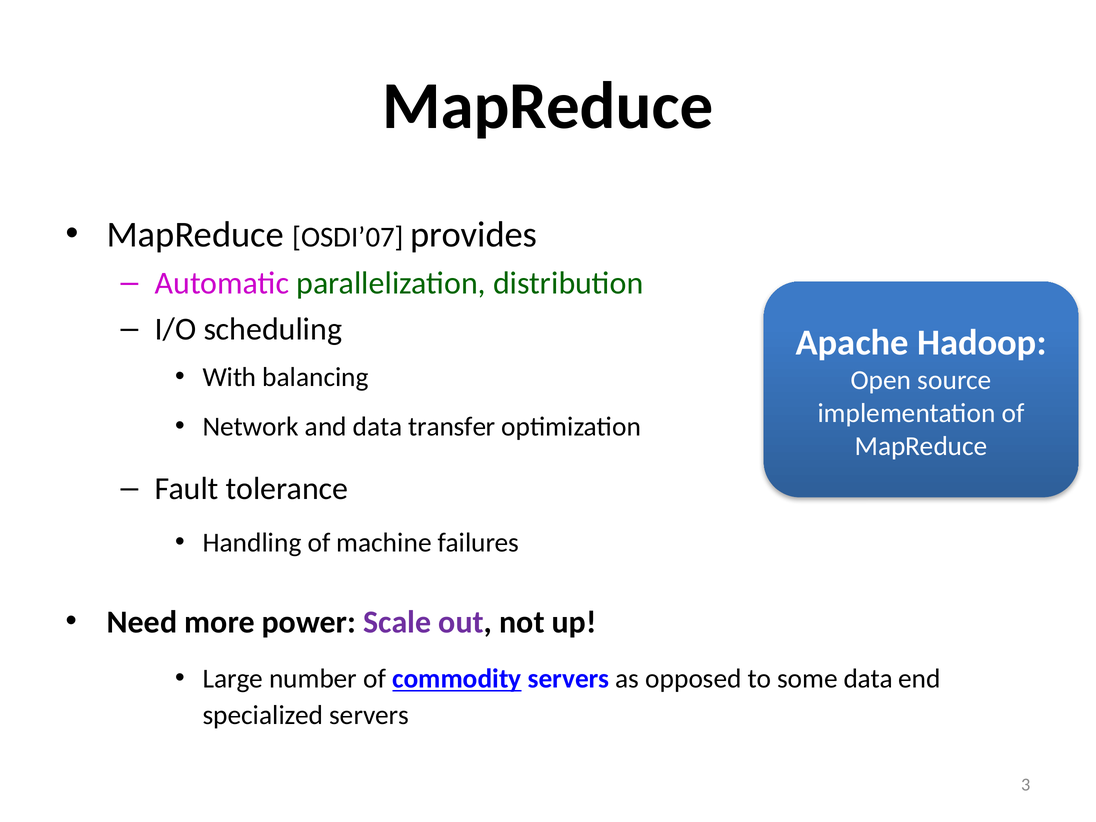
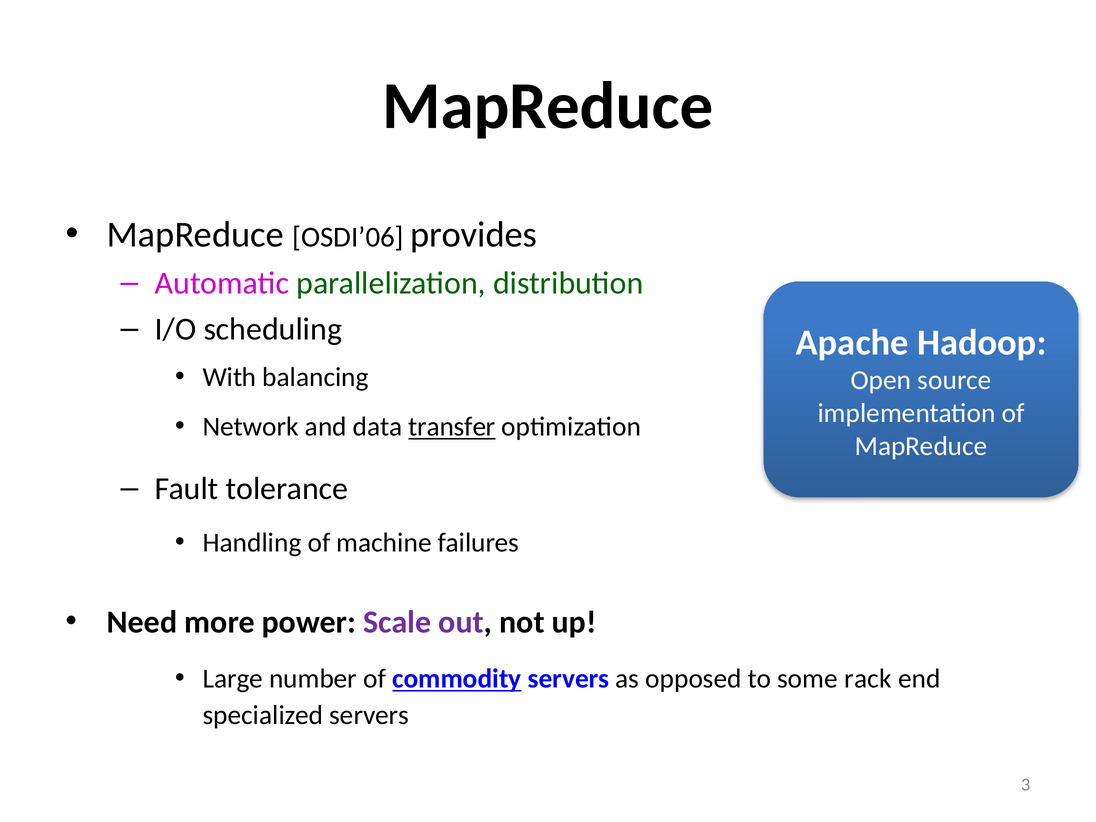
OSDI’07: OSDI’07 -> OSDI’06
transfer underline: none -> present
some data: data -> rack
